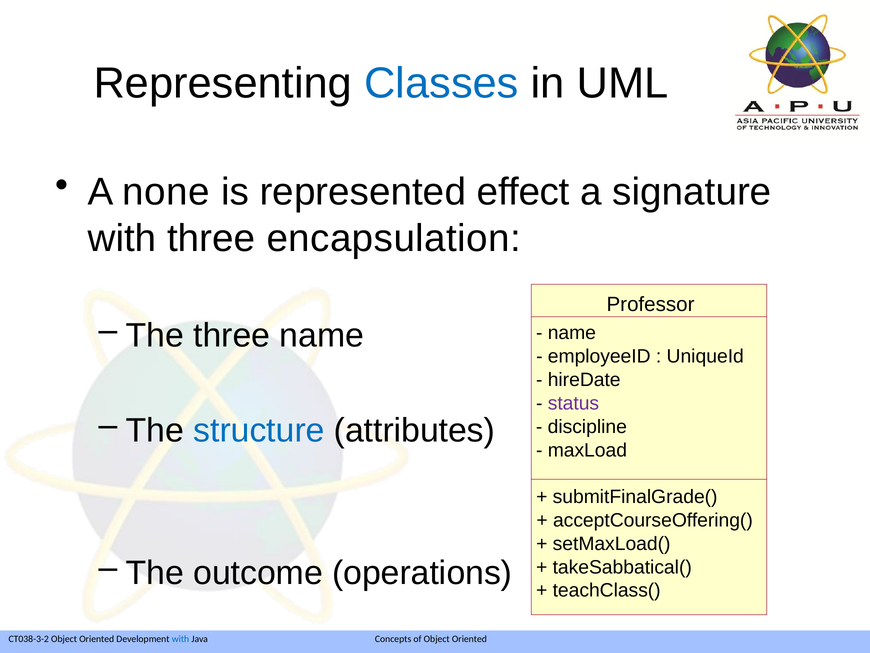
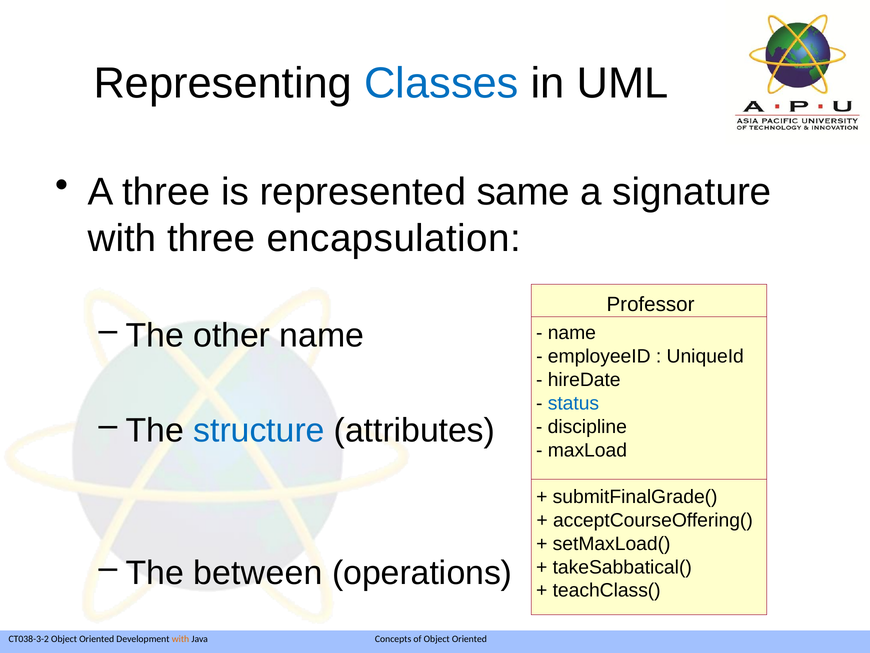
A none: none -> three
effect: effect -> same
The three: three -> other
status colour: purple -> blue
outcome: outcome -> between
with at (180, 638) colour: blue -> orange
